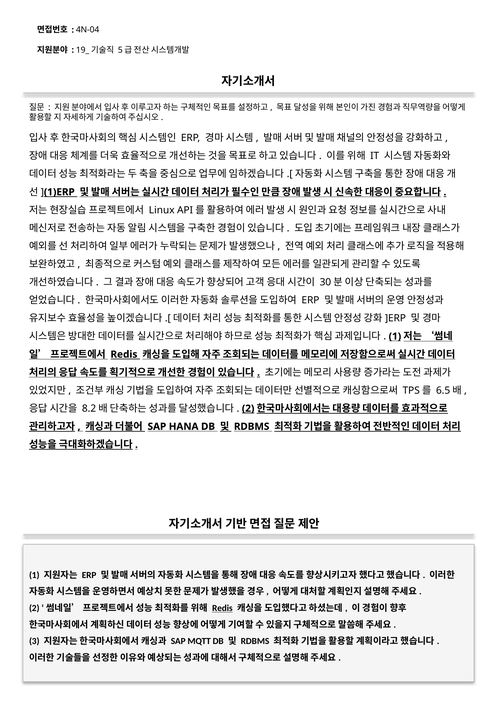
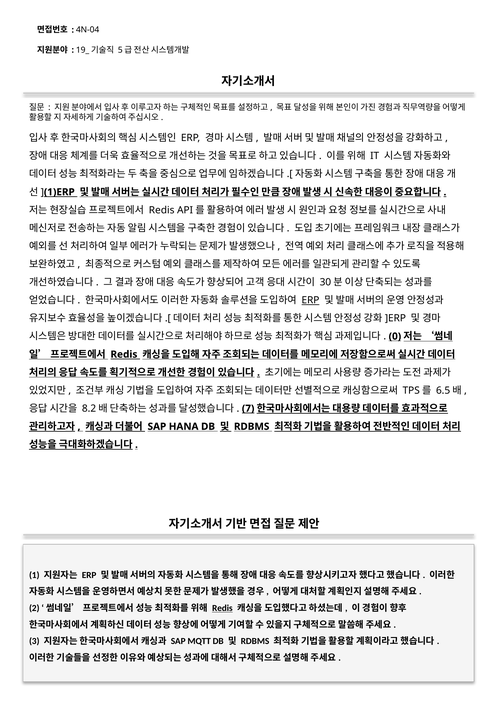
Linux at (162, 210): Linux -> Redis
ERP at (310, 300) underline: none -> present
1 at (395, 336): 1 -> 0
2 at (248, 408): 2 -> 7
